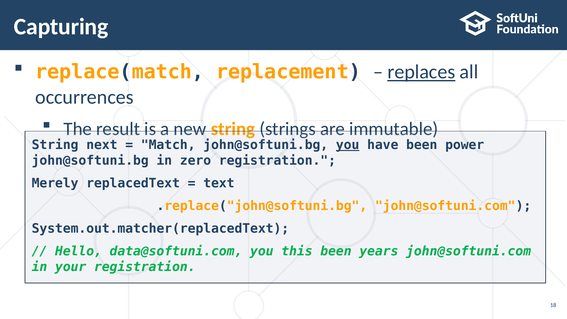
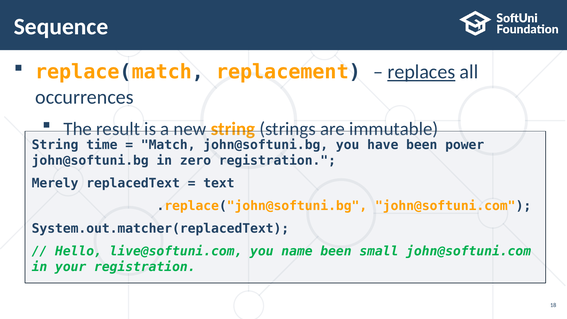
Capturing: Capturing -> Sequence
next: next -> time
you at (348, 145) underline: present -> none
data@softuni.com: data@softuni.com -> live@softuni.com
this: this -> name
years: years -> small
